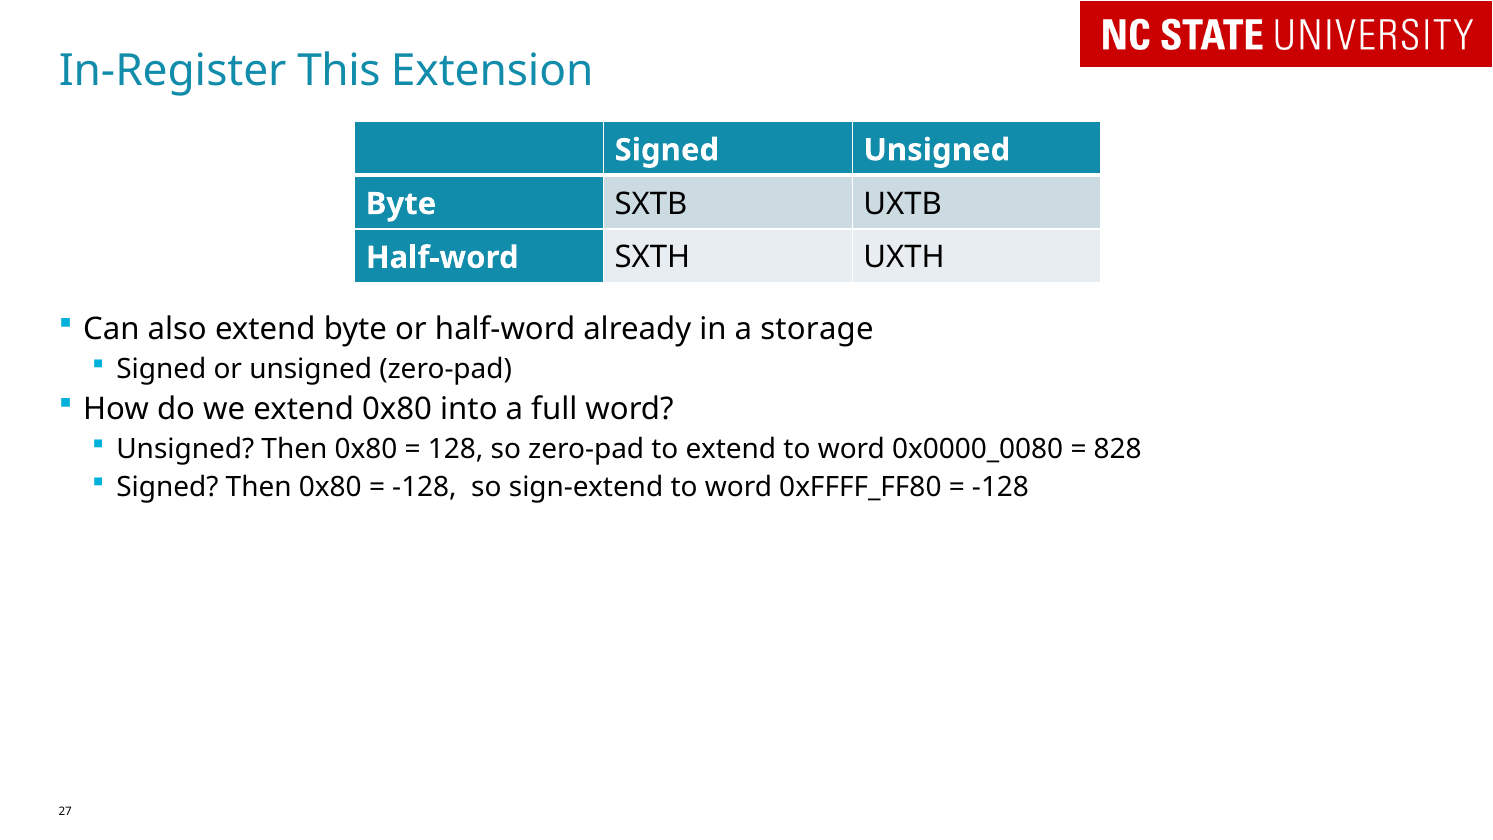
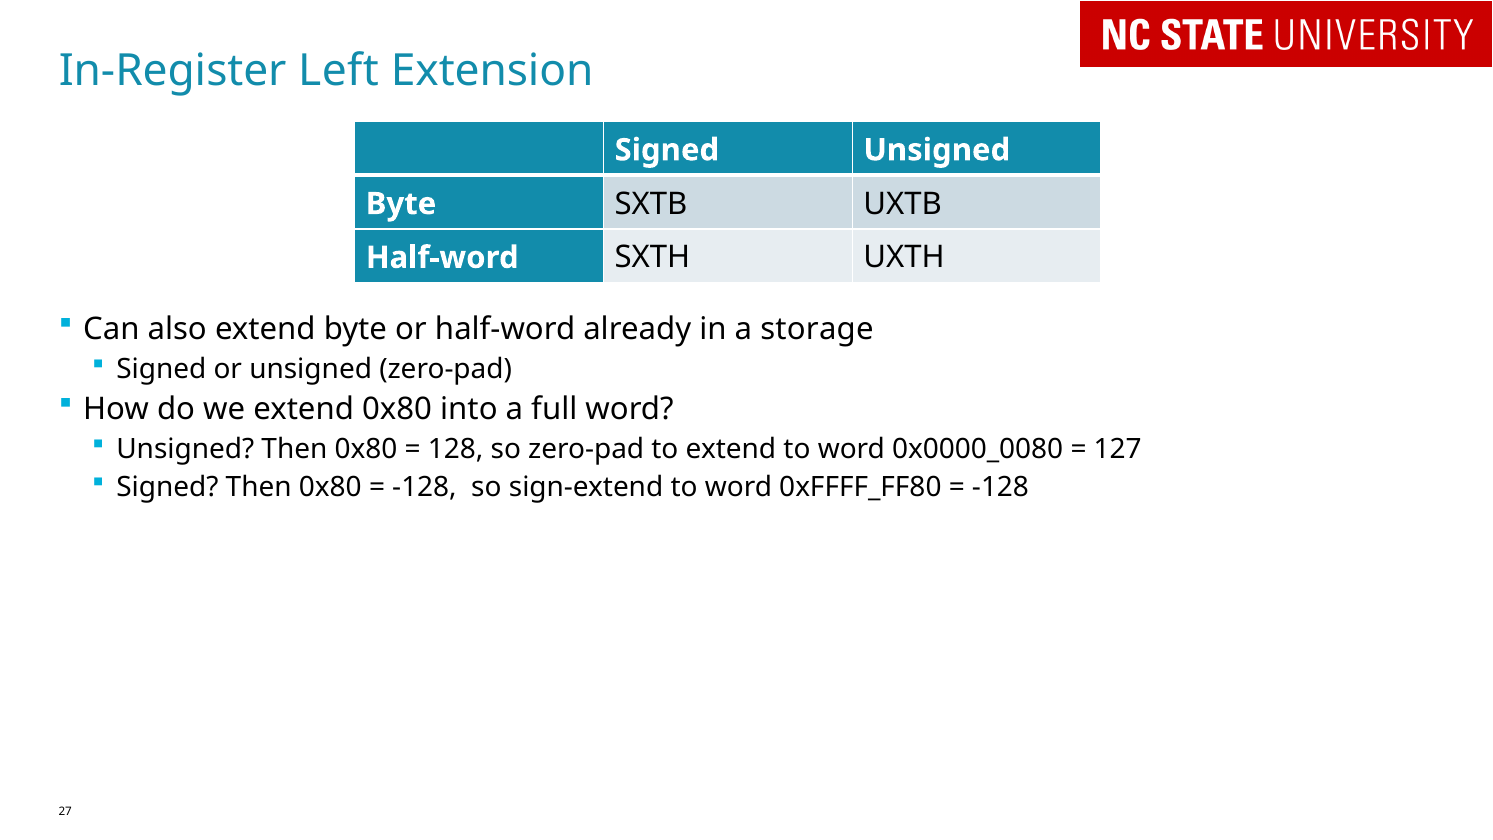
This: This -> Left
828: 828 -> 127
